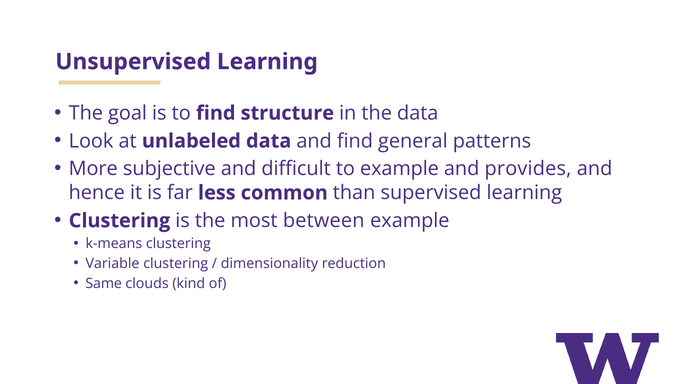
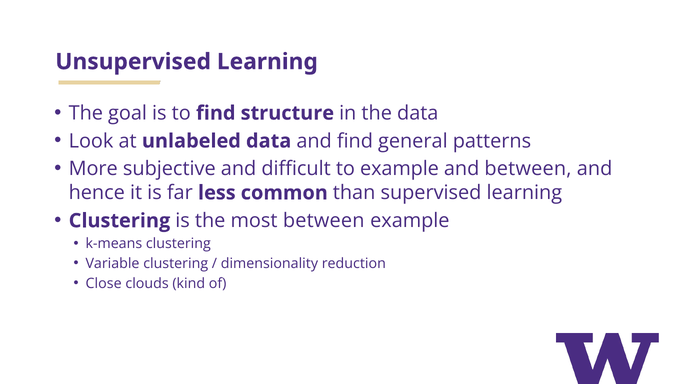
and provides: provides -> between
Same: Same -> Close
